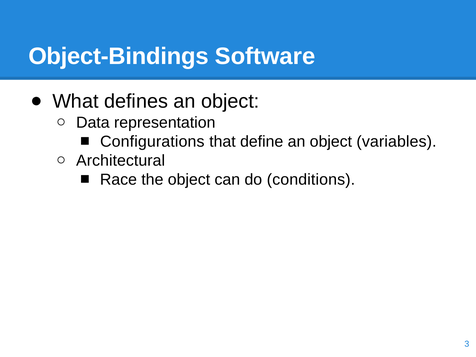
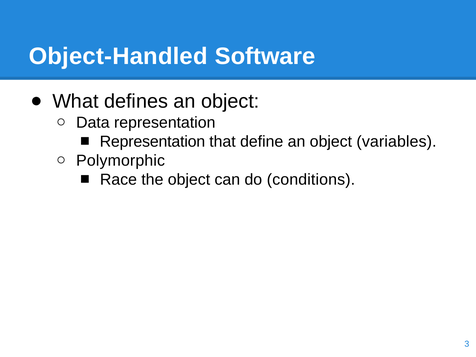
Object-Bindings: Object-Bindings -> Object-Handled
Configurations at (152, 142): Configurations -> Representation
Architectural: Architectural -> Polymorphic
